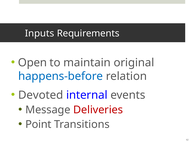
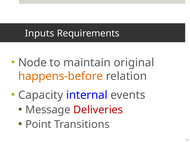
Open: Open -> Node
happens-before colour: blue -> orange
Devoted: Devoted -> Capacity
